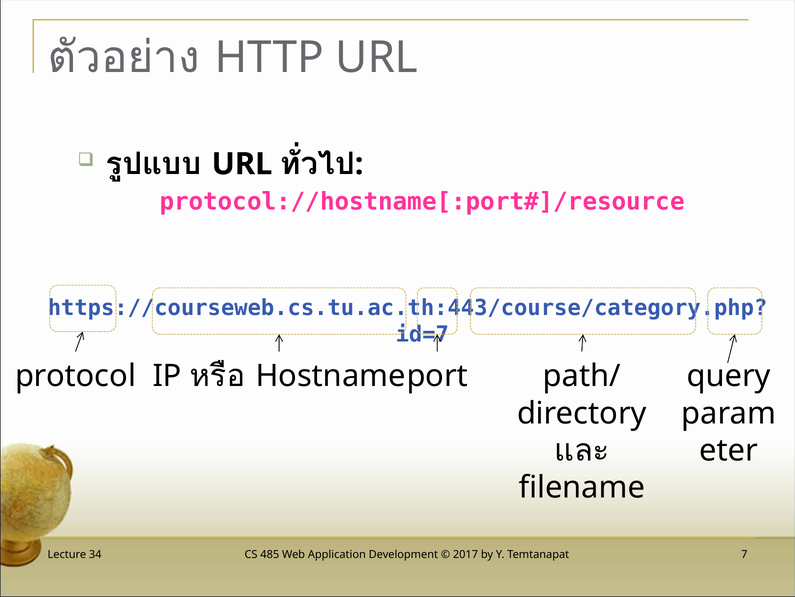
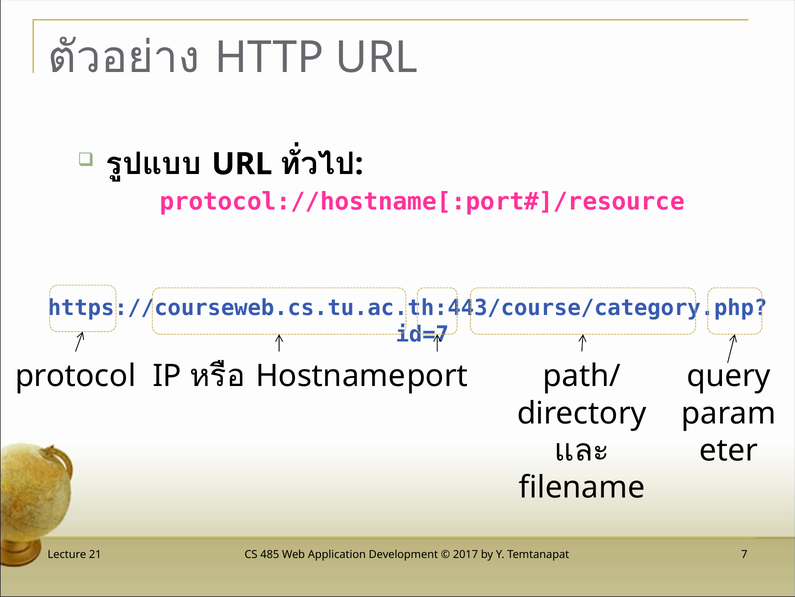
34: 34 -> 21
